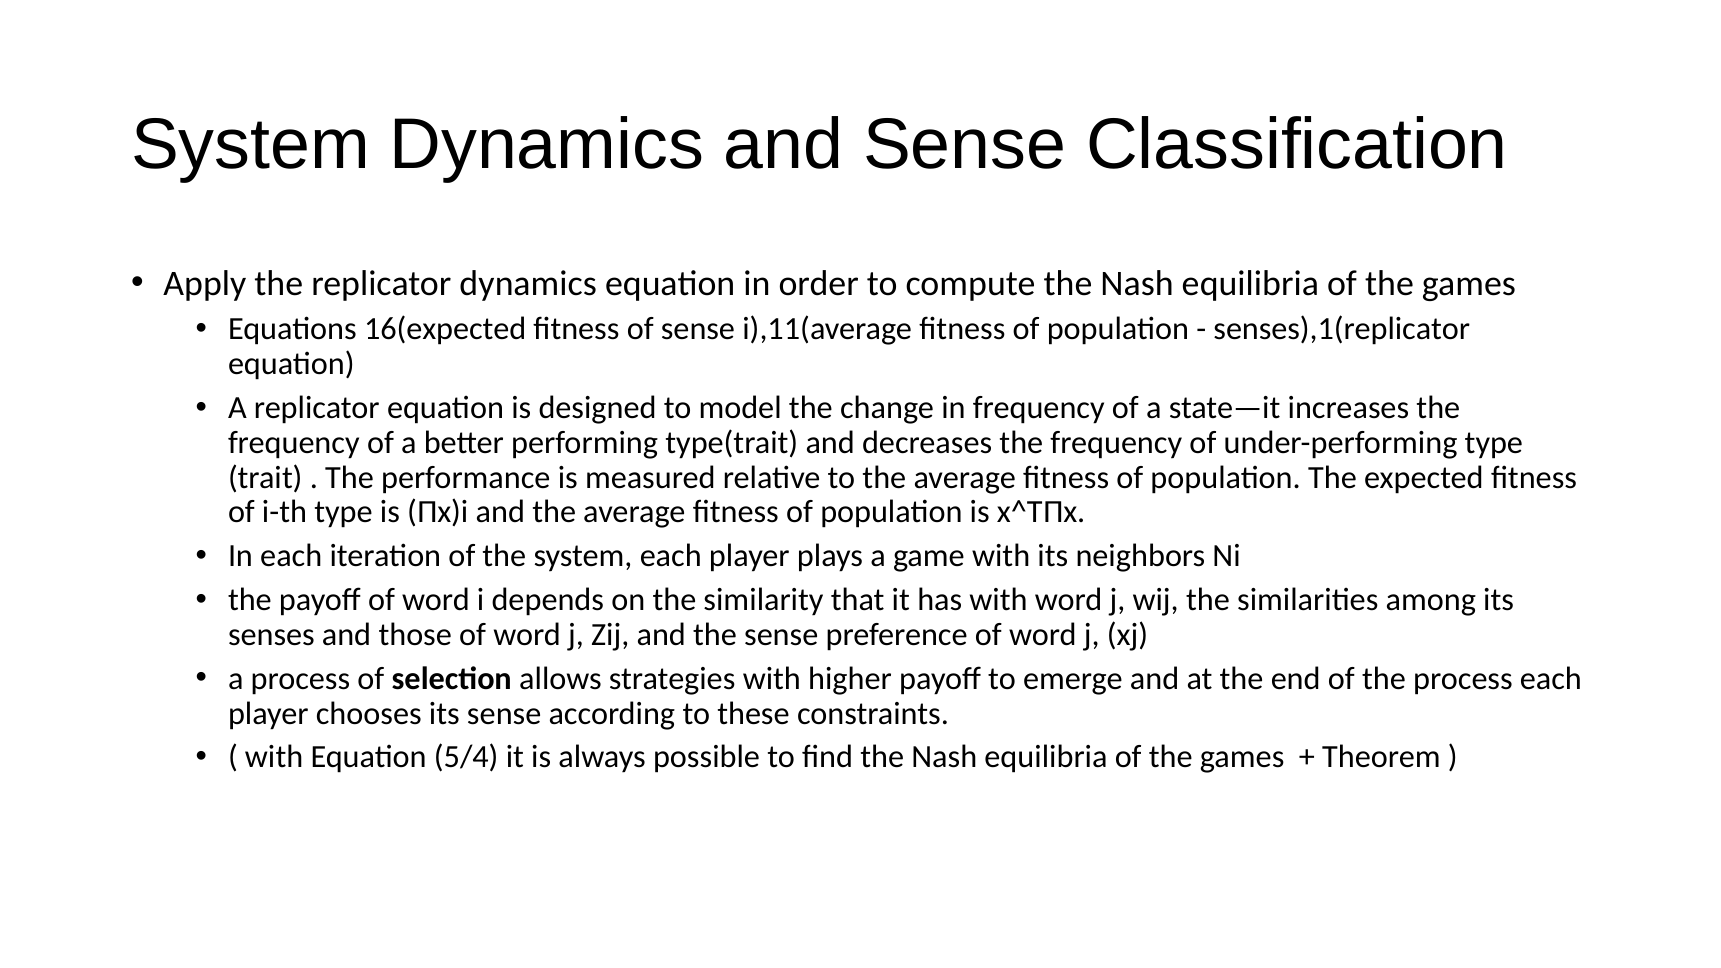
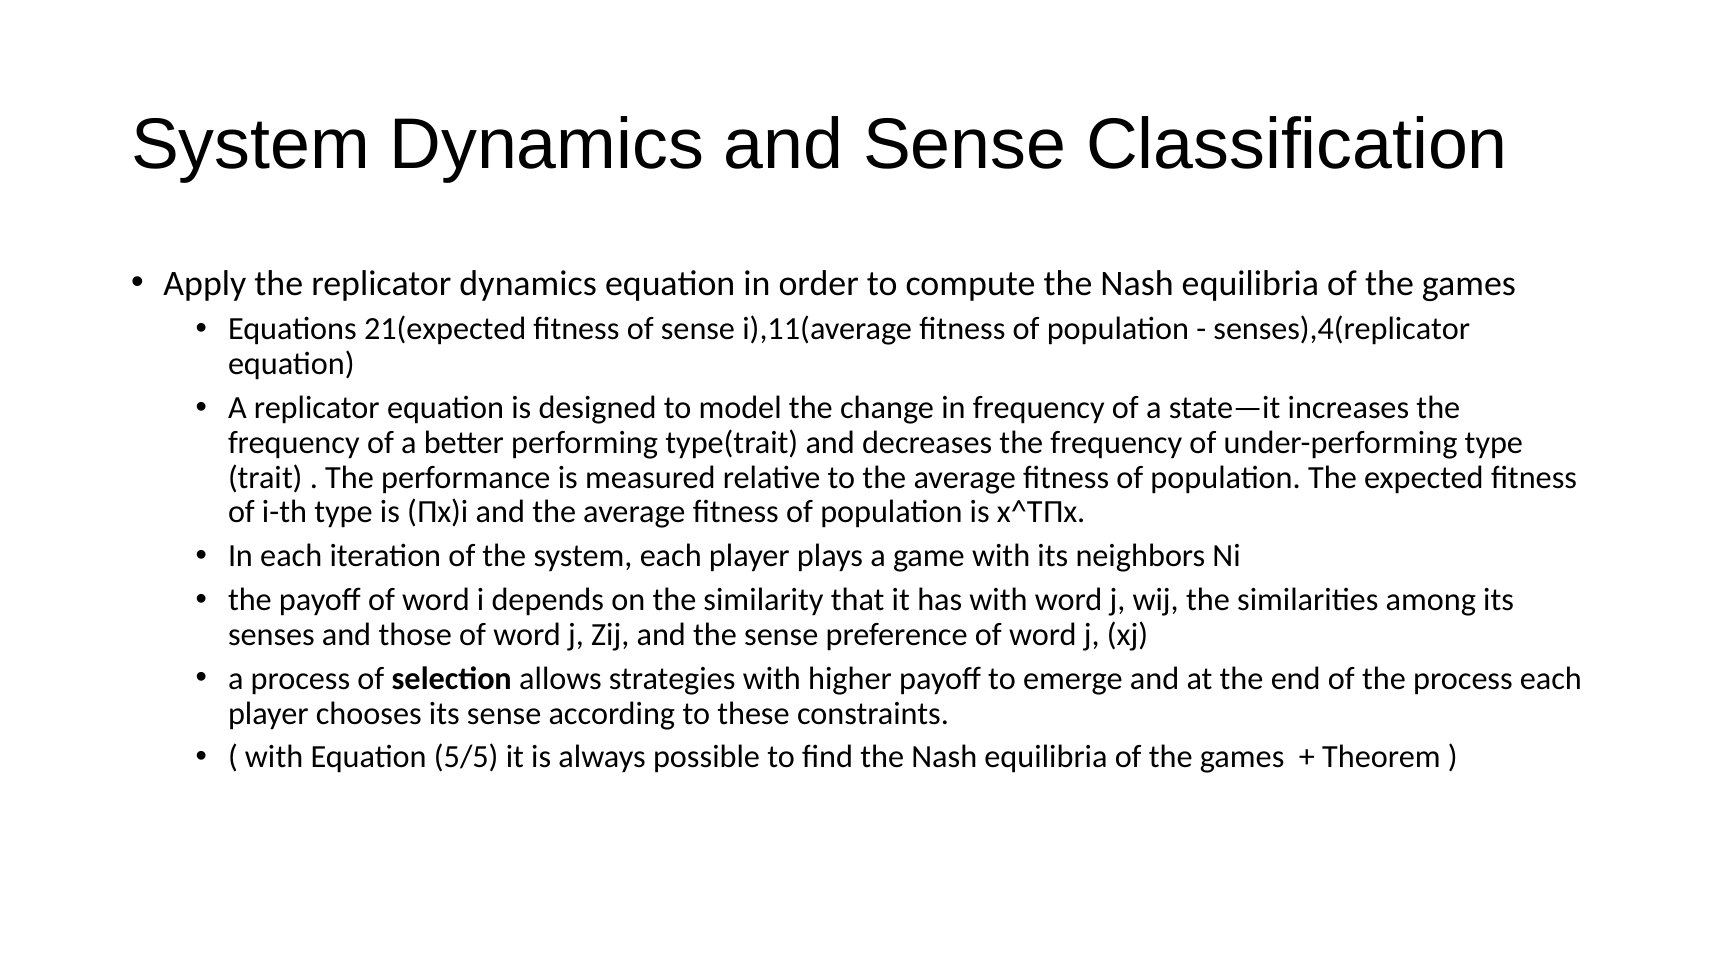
16(expected: 16(expected -> 21(expected
senses),1(replicator: senses),1(replicator -> senses),4(replicator
5/4: 5/4 -> 5/5
